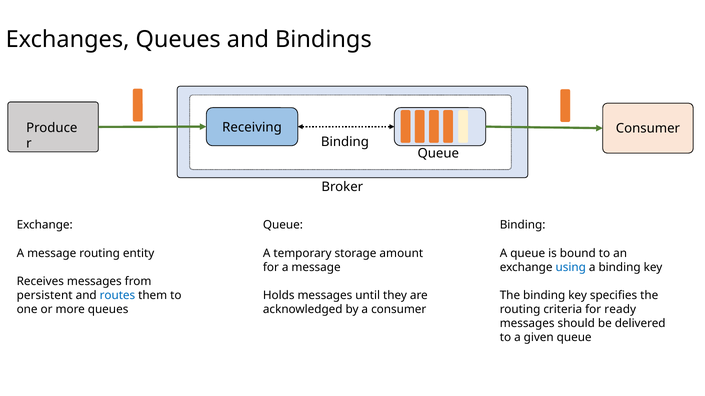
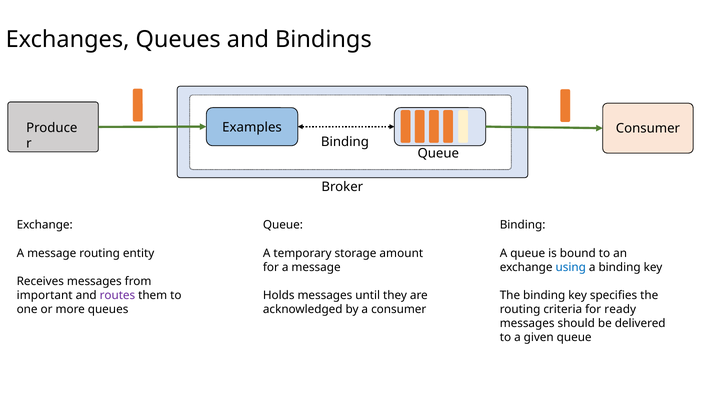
Receiving: Receiving -> Examples
persistent: persistent -> important
routes colour: blue -> purple
